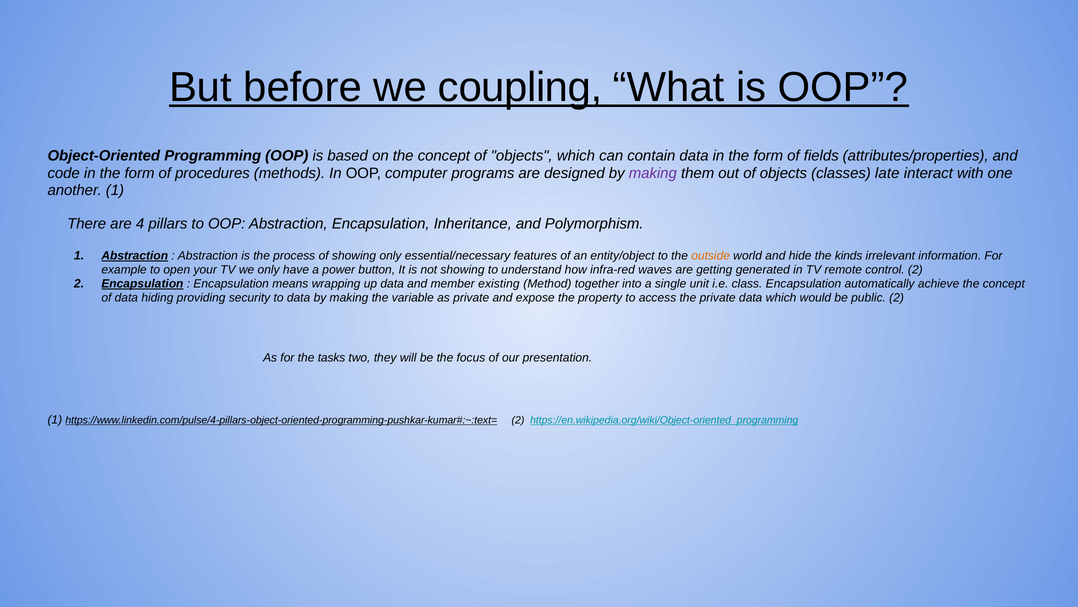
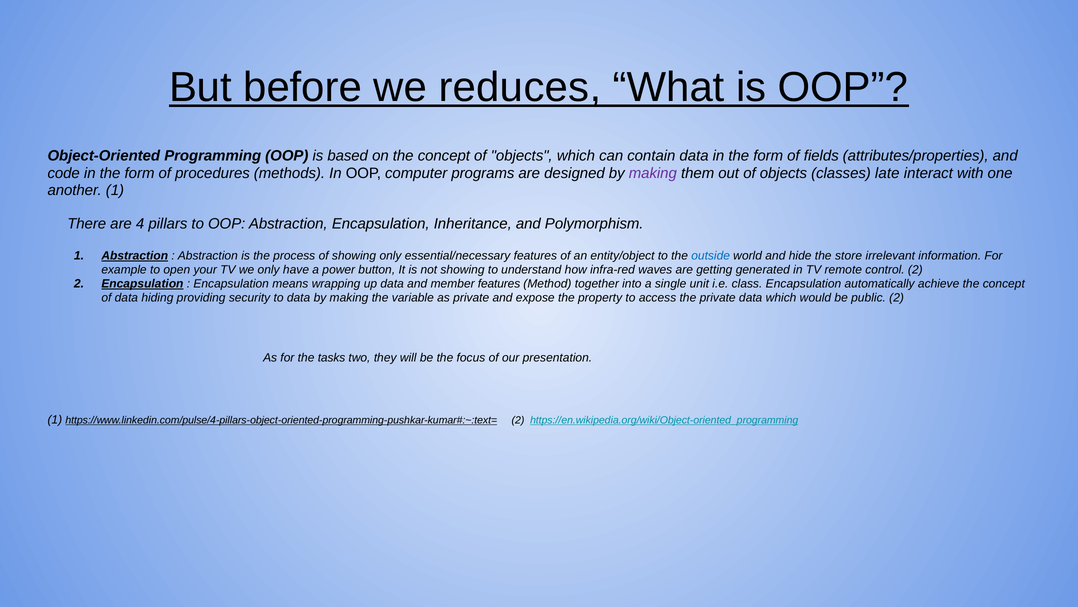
coupling: coupling -> reduces
outside colour: orange -> blue
kinds: kinds -> store
member existing: existing -> features
